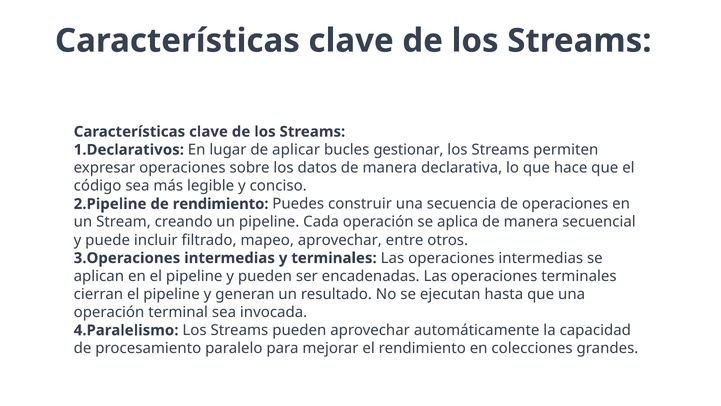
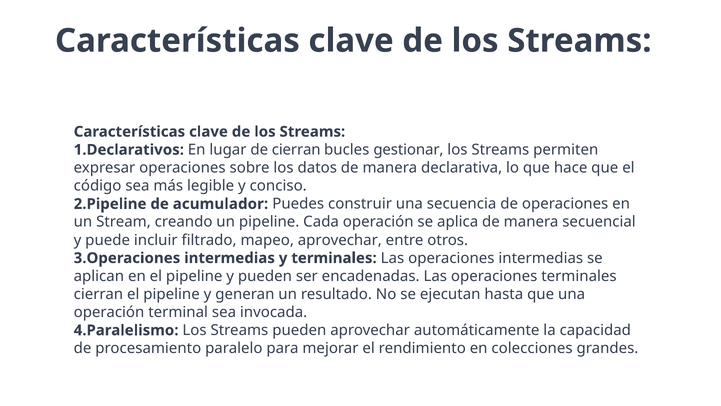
de aplicar: aplicar -> cierran
de rendimiento: rendimiento -> acumulador
